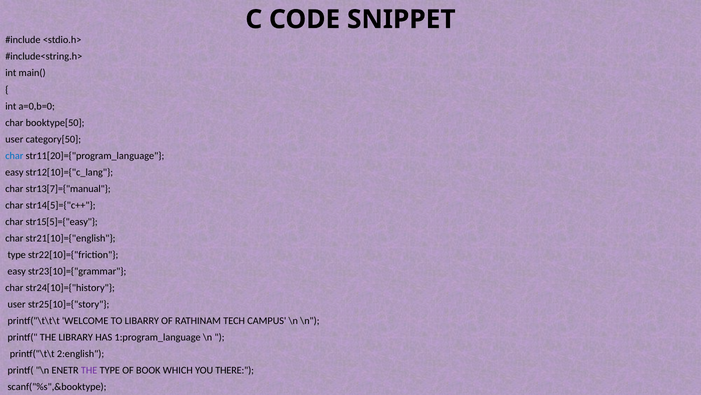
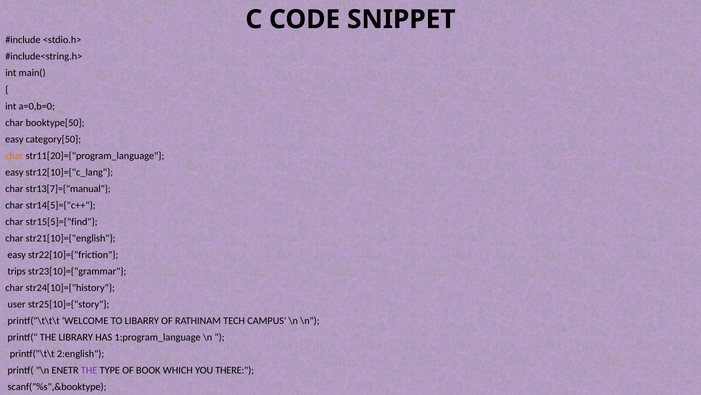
user at (14, 139): user -> easy
char at (14, 155) colour: blue -> orange
str15[5]={"easy: str15[5]={"easy -> str15[5]={"find
type at (17, 254): type -> easy
easy at (17, 271): easy -> trips
